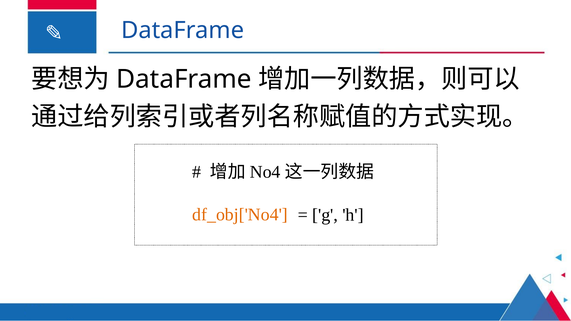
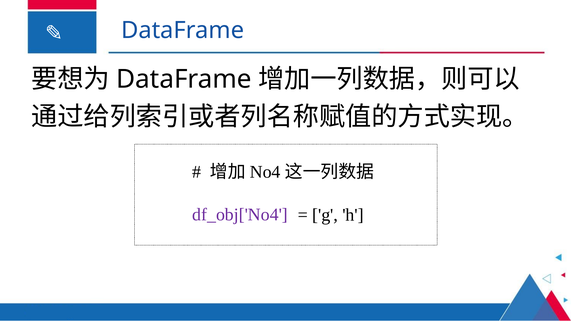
df_obj['No4 colour: orange -> purple
